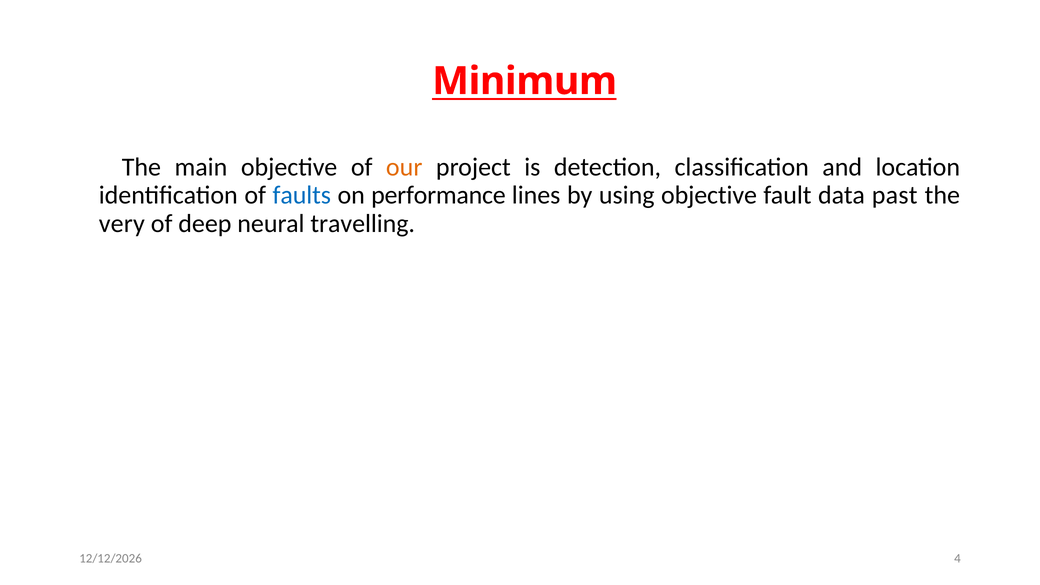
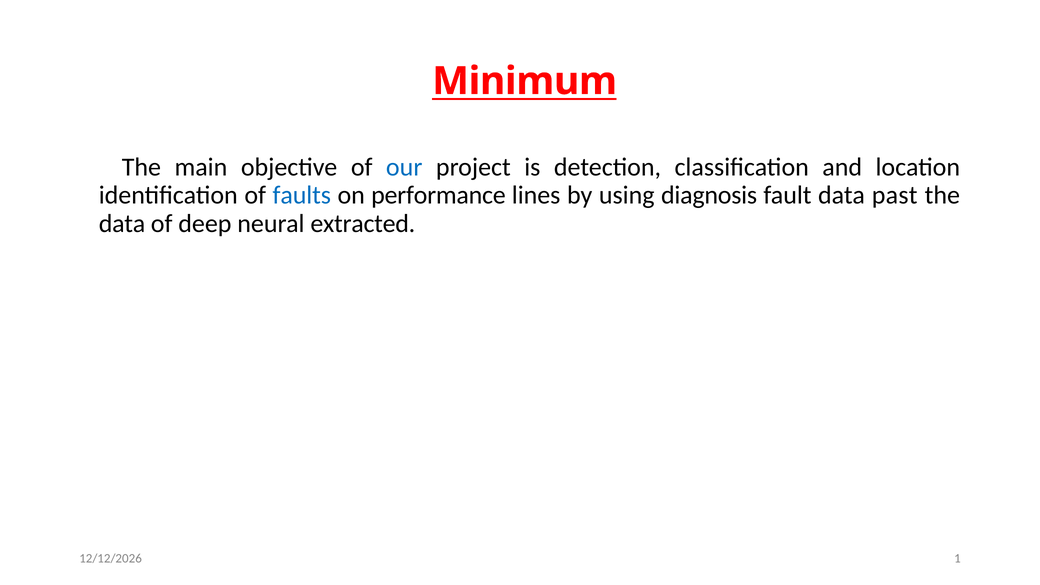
our colour: orange -> blue
using objective: objective -> diagnosis
very at (122, 223): very -> data
travelling: travelling -> extracted
4: 4 -> 1
